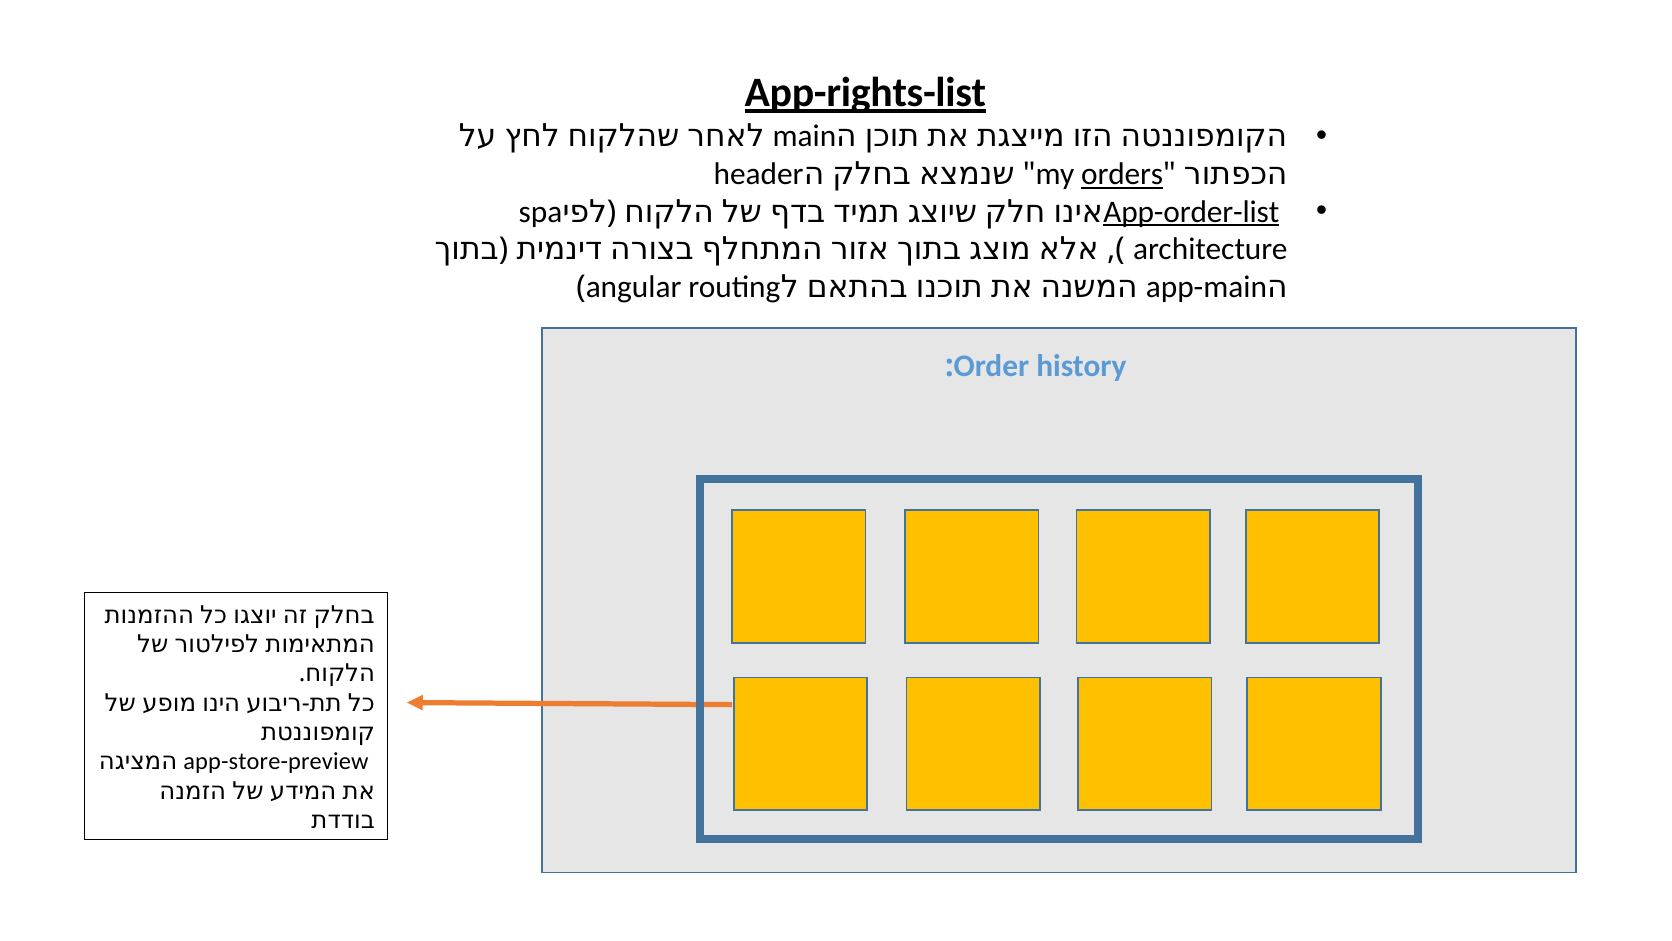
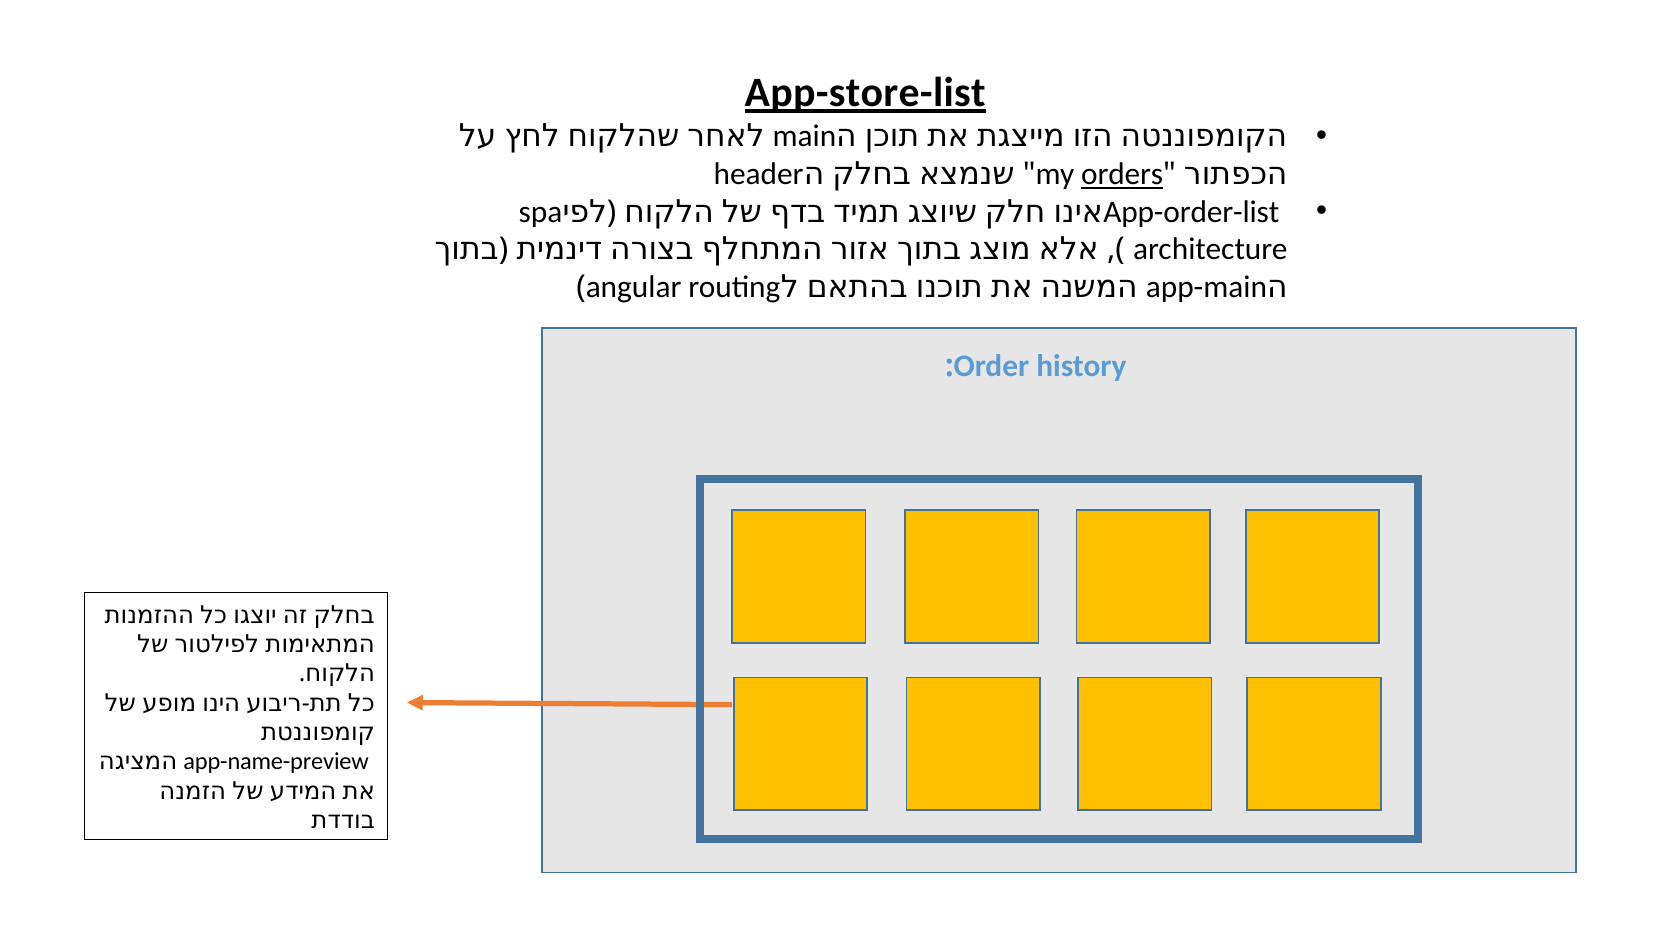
App-rights-list: App-rights-list -> App-store-list
App-order-list underline: present -> none
app-store-preview: app-store-preview -> app-name-preview
